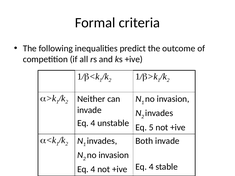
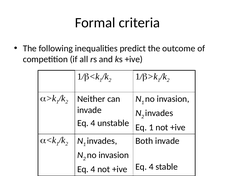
Eq 5: 5 -> 1
